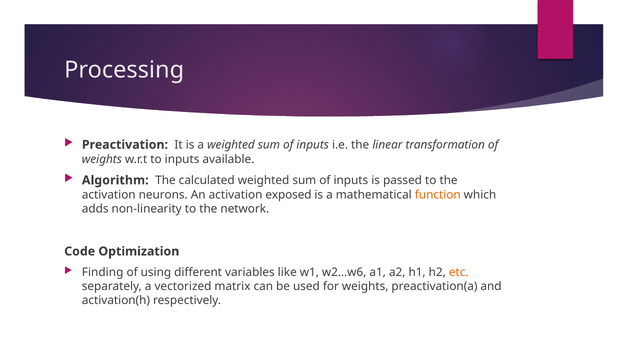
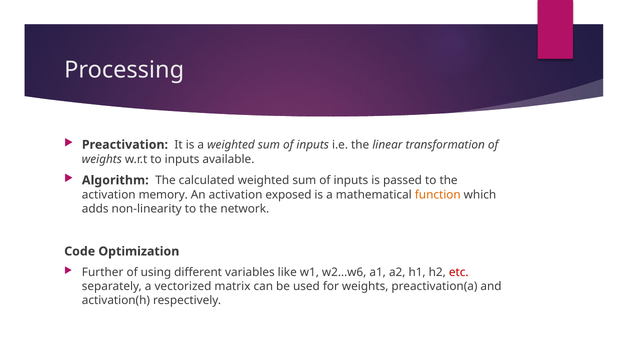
neurons: neurons -> memory
Finding: Finding -> Further
etc colour: orange -> red
